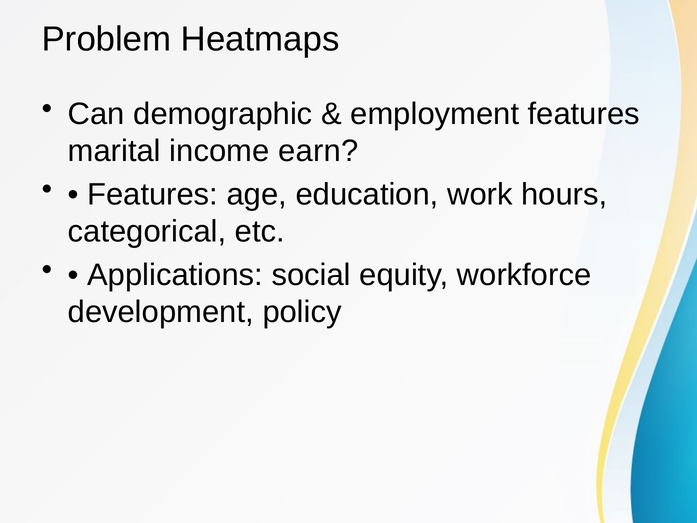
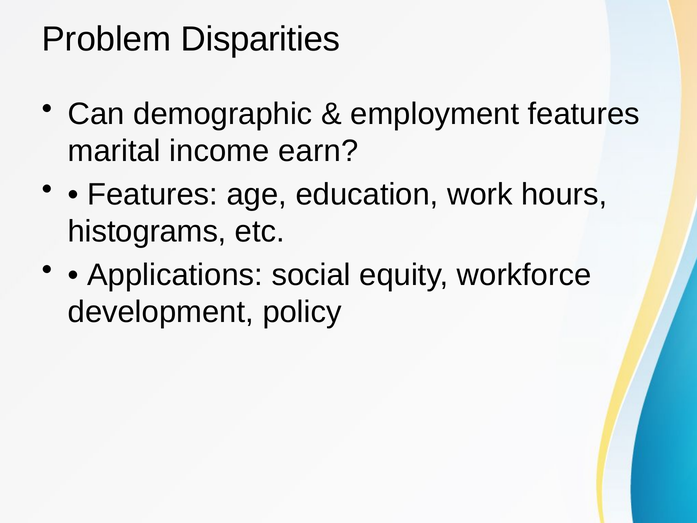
Heatmaps: Heatmaps -> Disparities
categorical: categorical -> histograms
